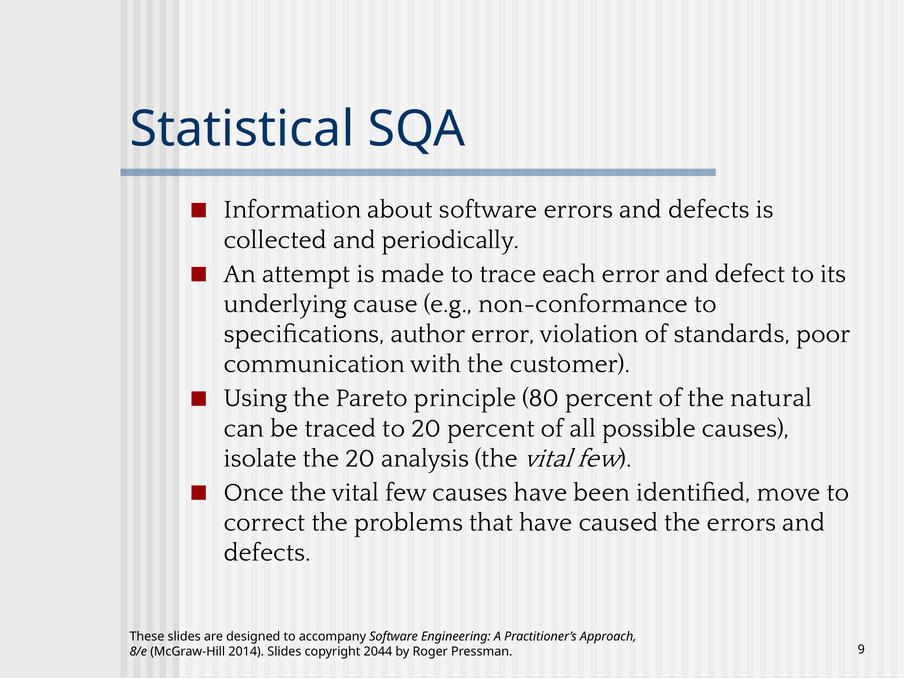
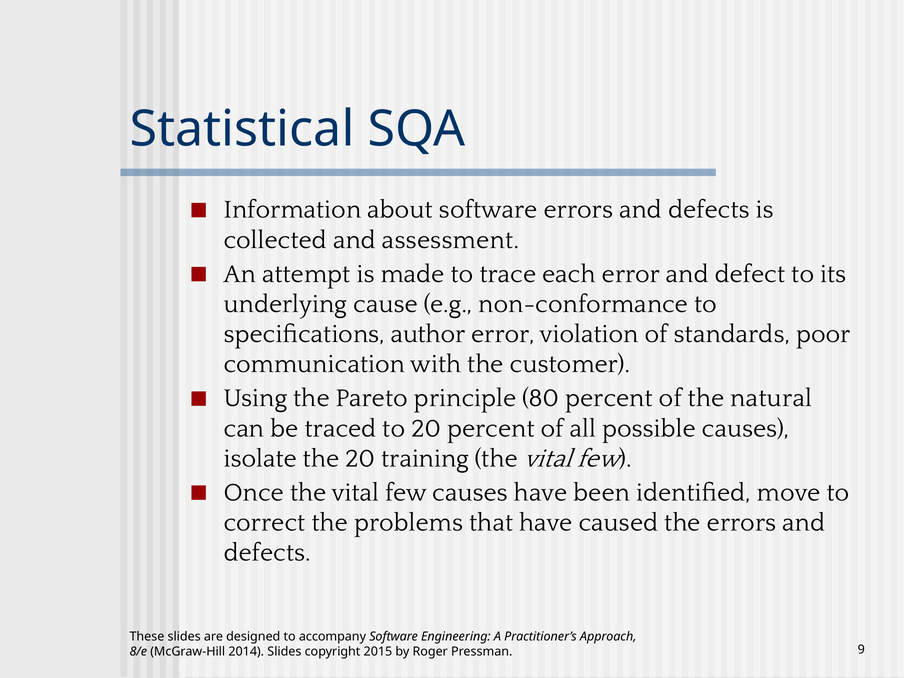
periodically: periodically -> assessment
analysis: analysis -> training
2044: 2044 -> 2015
